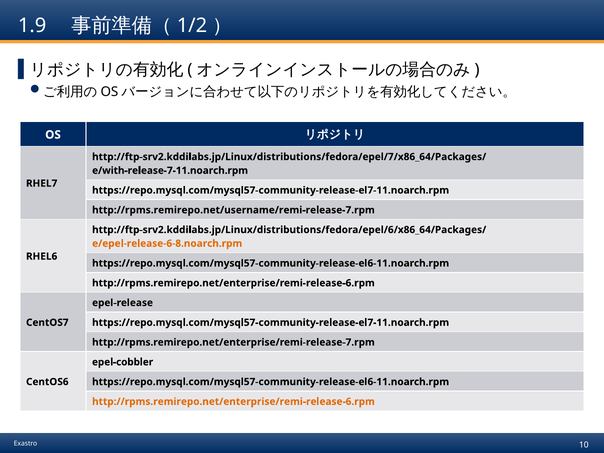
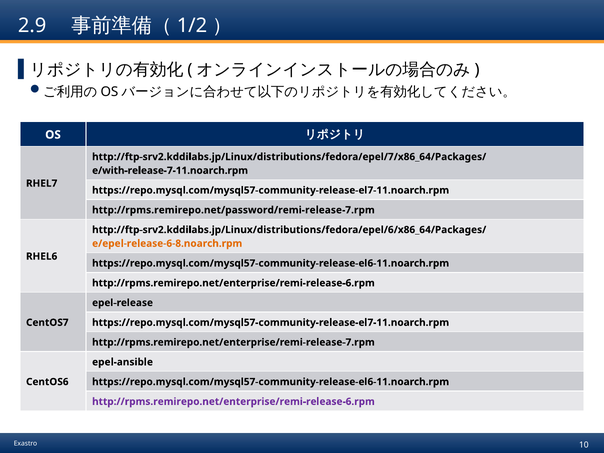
1.9: 1.9 -> 2.9
http://rpms.remirepo.net/username/remi-release-7.rpm: http://rpms.remirepo.net/username/remi-release-7.rpm -> http://rpms.remirepo.net/password/remi-release-7.rpm
epel-cobbler: epel-cobbler -> epel-ansible
http://rpms.remirepo.net/enterprise/remi-release-6.rpm at (233, 402) colour: orange -> purple
